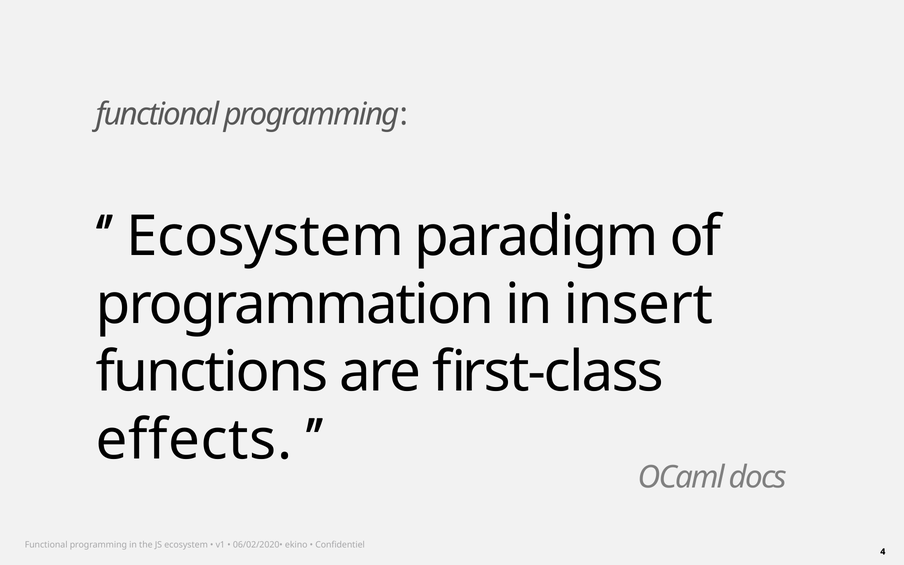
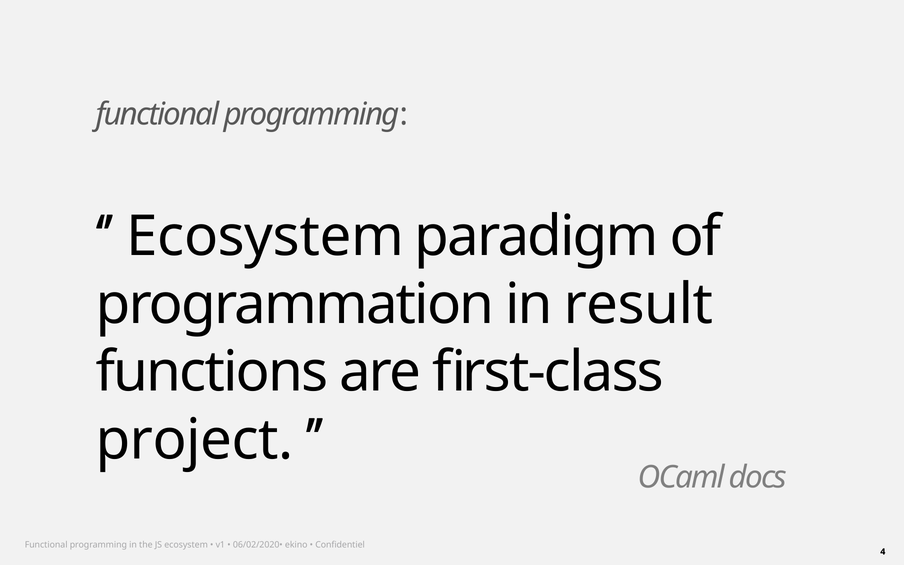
insert: insert -> result
effects: effects -> project
